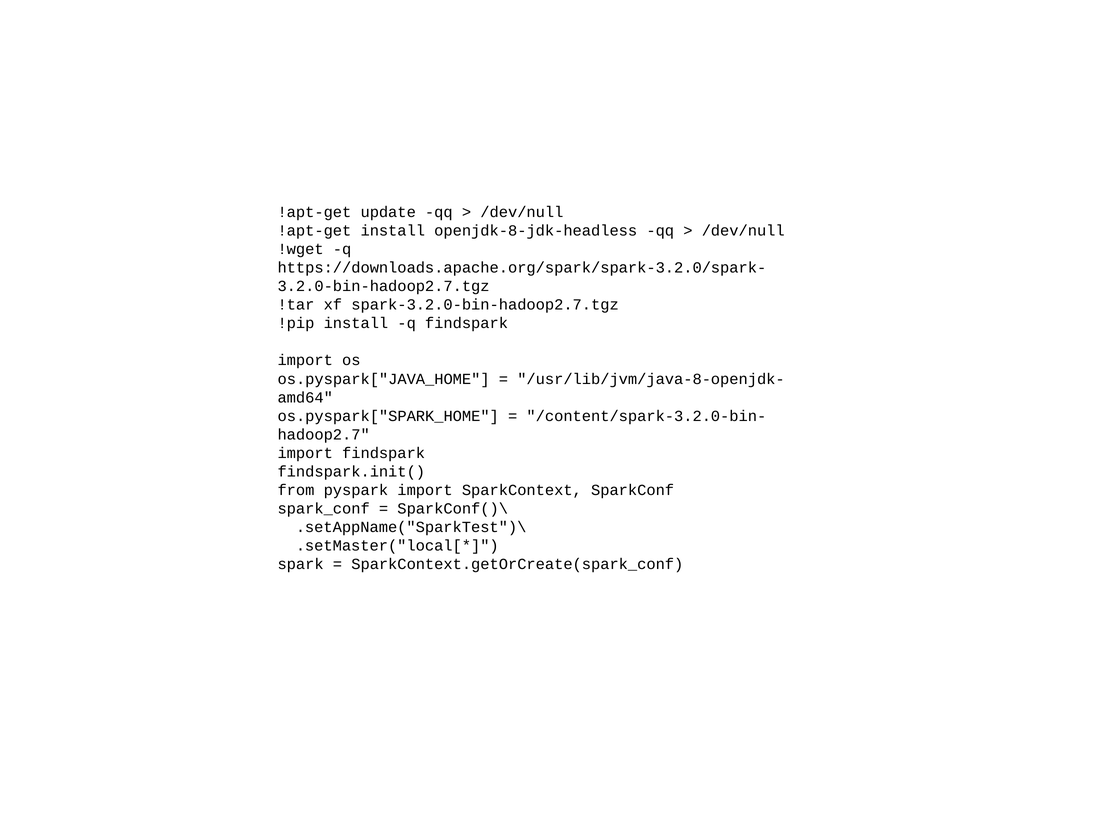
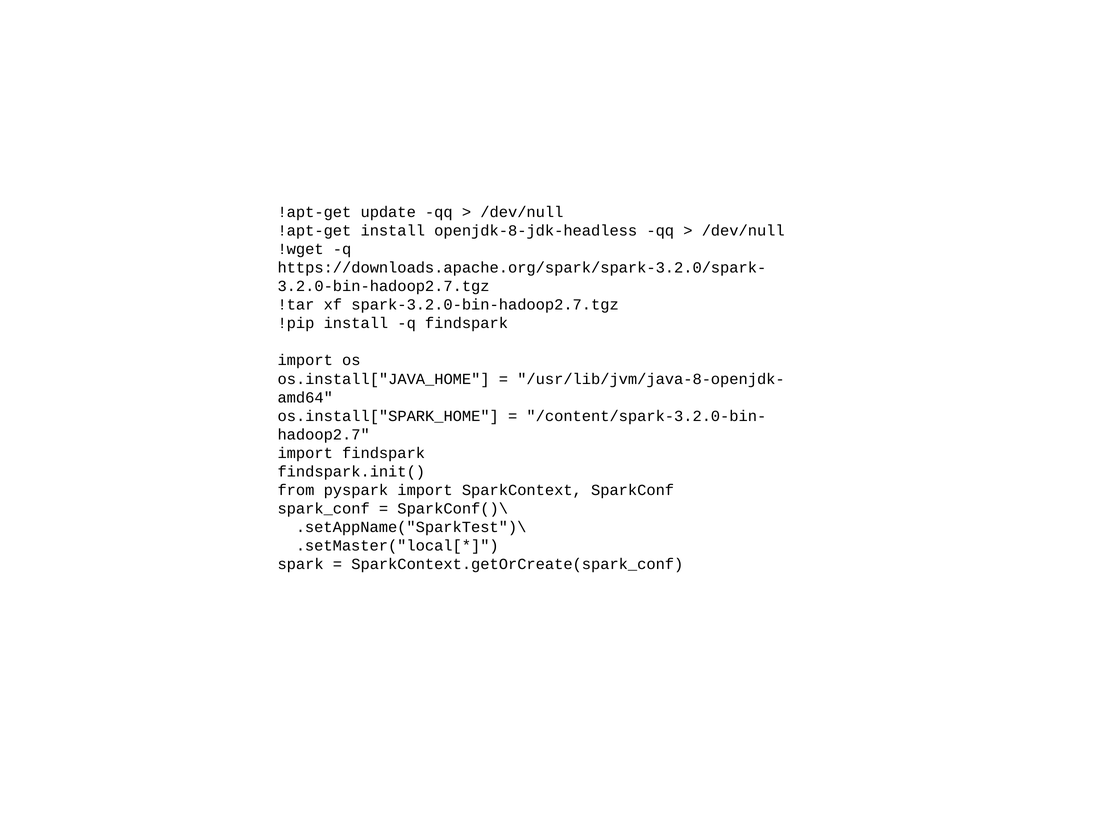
os.pyspark["JAVA_HOME: os.pyspark["JAVA_HOME -> os.install["JAVA_HOME
os.pyspark["SPARK_HOME: os.pyspark["SPARK_HOME -> os.install["SPARK_HOME
